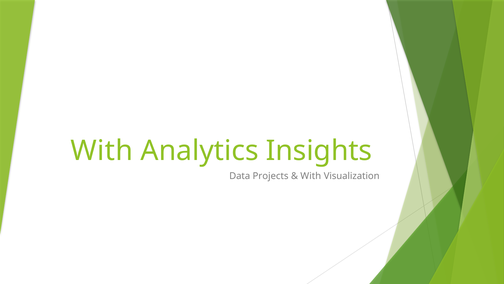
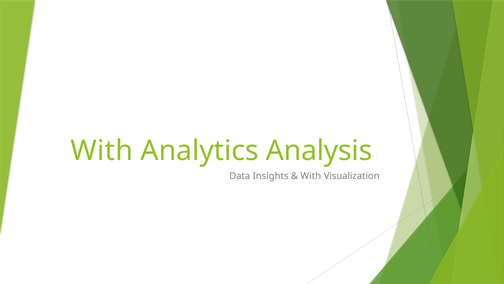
Insights: Insights -> Analysis
Projects: Projects -> Insights
